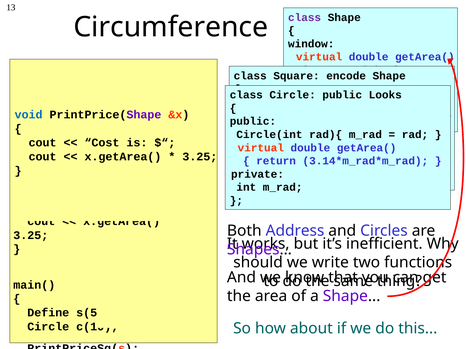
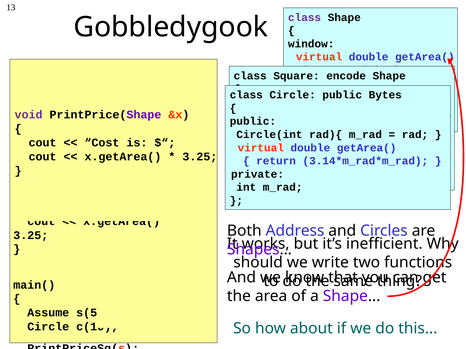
Circumference: Circumference -> Gobbledygook
Looks: Looks -> Bytes
void at (29, 115) colour: blue -> purple
Define at (48, 313): Define -> Assume
